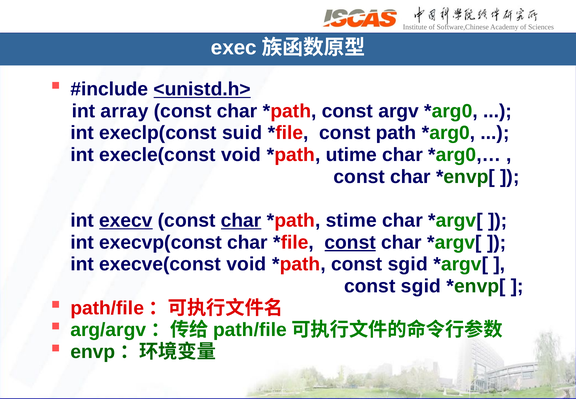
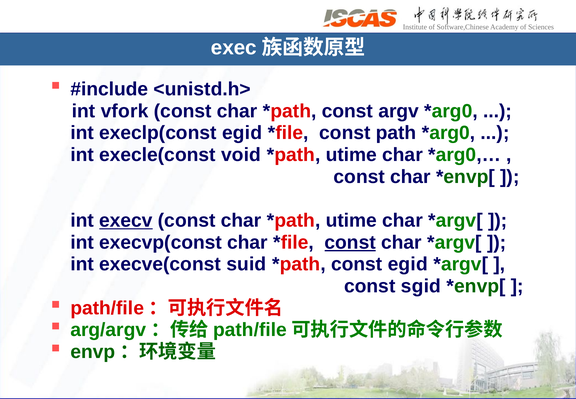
<unistd.h> underline: present -> none
array: array -> vfork
execlp(const suid: suid -> egid
char at (241, 220) underline: present -> none
stime at (351, 220): stime -> utime
execve(const void: void -> suid
sgid at (408, 264): sgid -> egid
